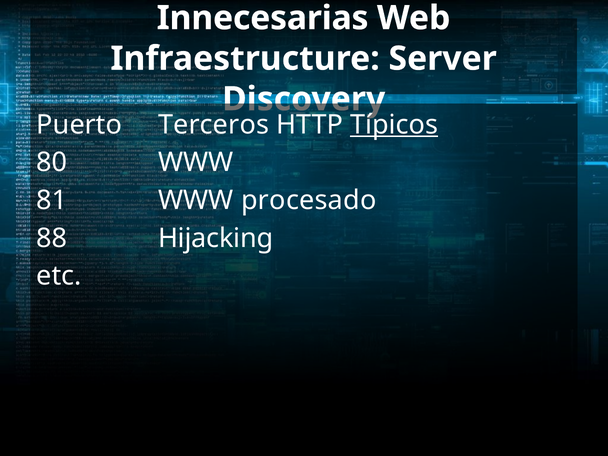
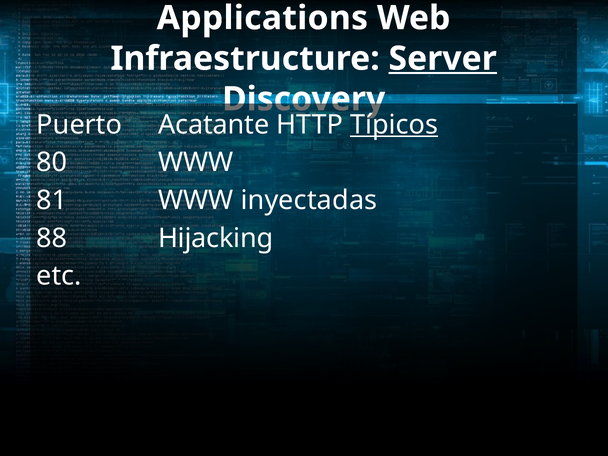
Innecesarias: Innecesarias -> Applications
Server underline: none -> present
Terceros: Terceros -> Acatante
procesado: procesado -> inyectadas
